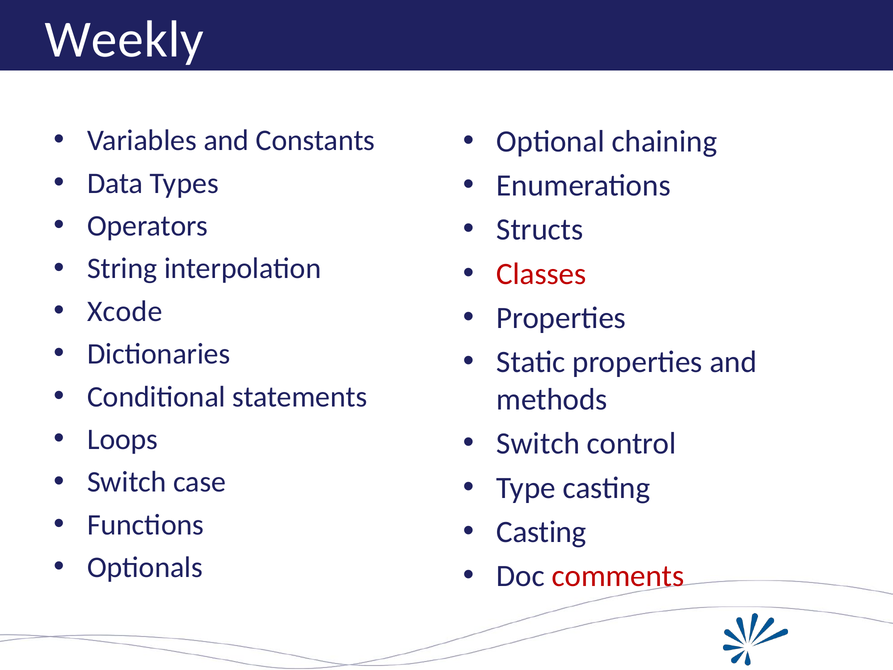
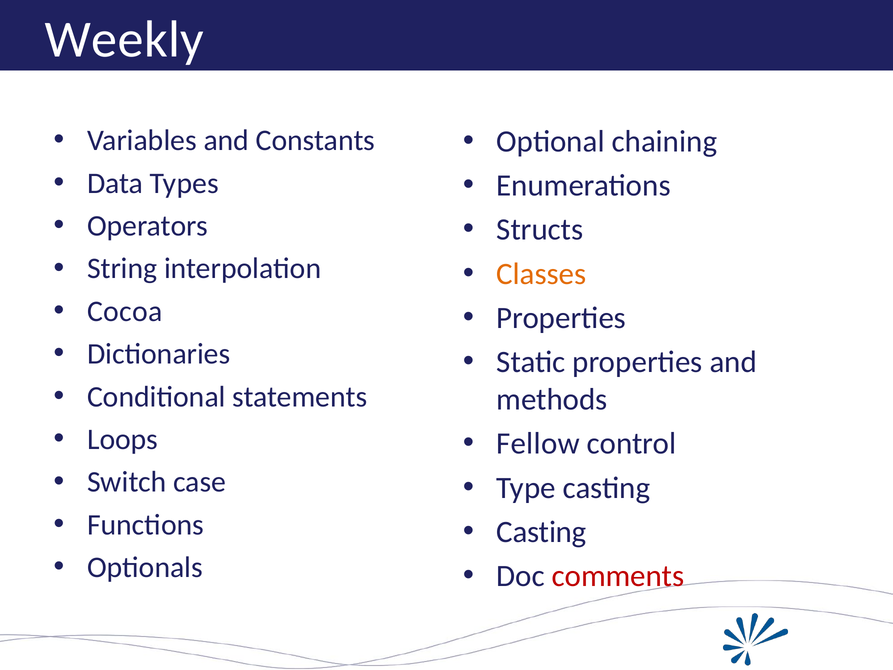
Classes colour: red -> orange
Xcode: Xcode -> Cocoa
Switch at (538, 443): Switch -> Fellow
